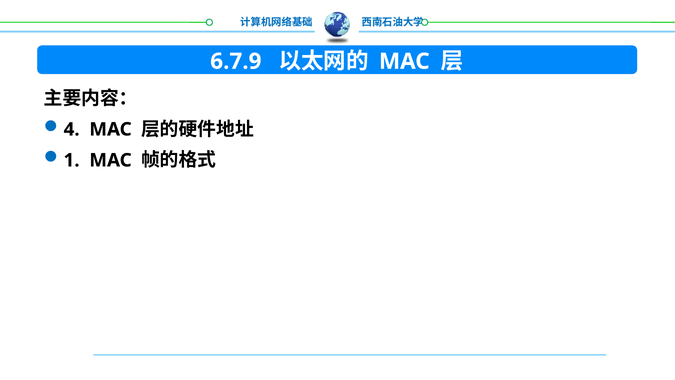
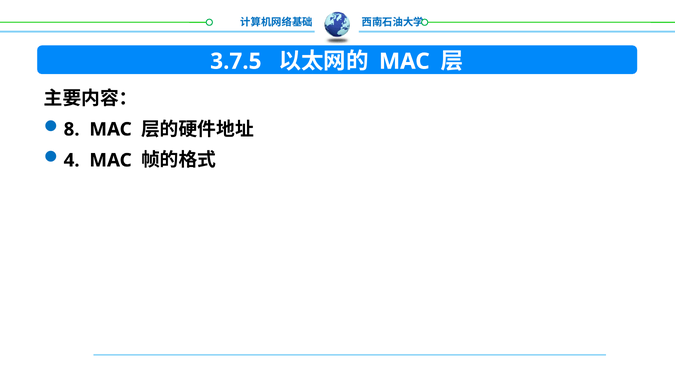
6.7.9: 6.7.9 -> 3.7.5
4: 4 -> 8
1: 1 -> 4
